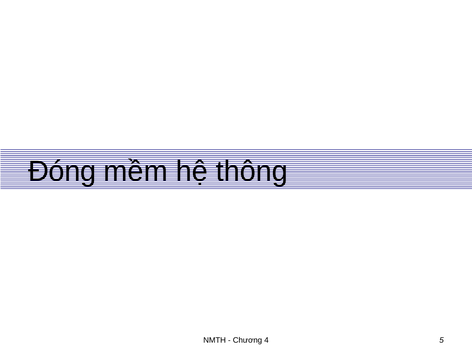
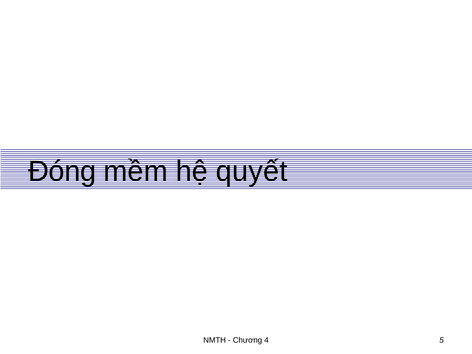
thông: thông -> quyết
